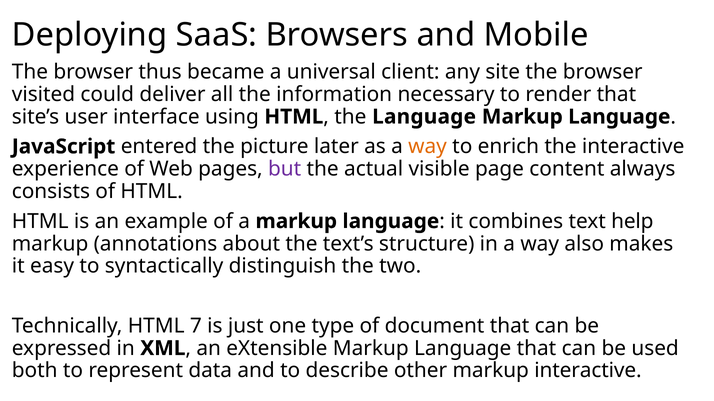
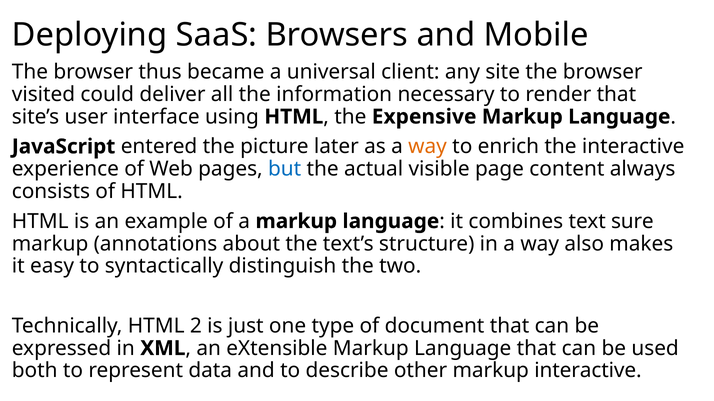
the Language: Language -> Expensive
but colour: purple -> blue
help: help -> sure
7: 7 -> 2
